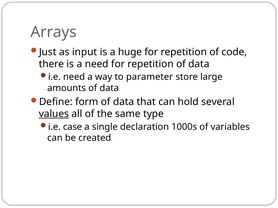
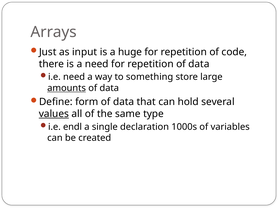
parameter: parameter -> something
amounts underline: none -> present
case: case -> endl
